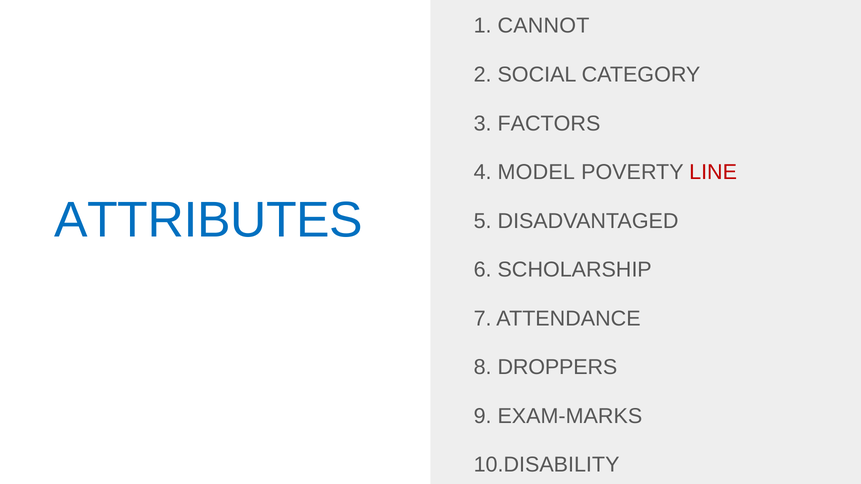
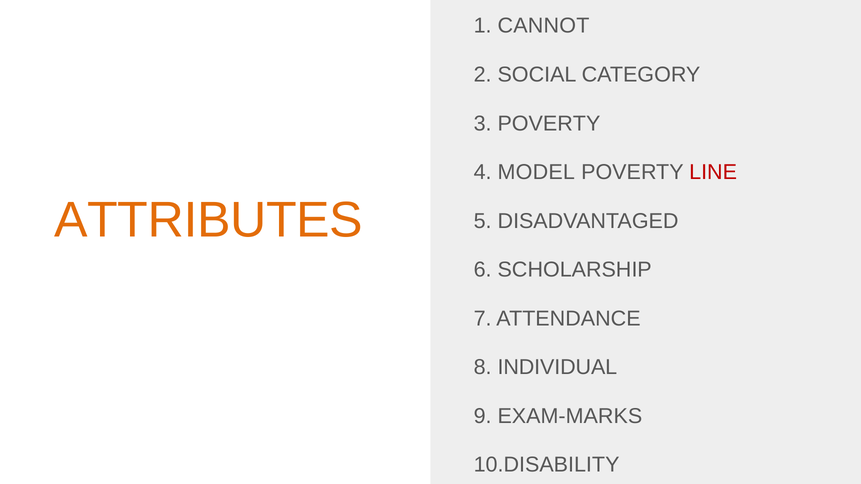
3 FACTORS: FACTORS -> POVERTY
ATTRIBUTES colour: blue -> orange
DROPPERS: DROPPERS -> INDIVIDUAL
